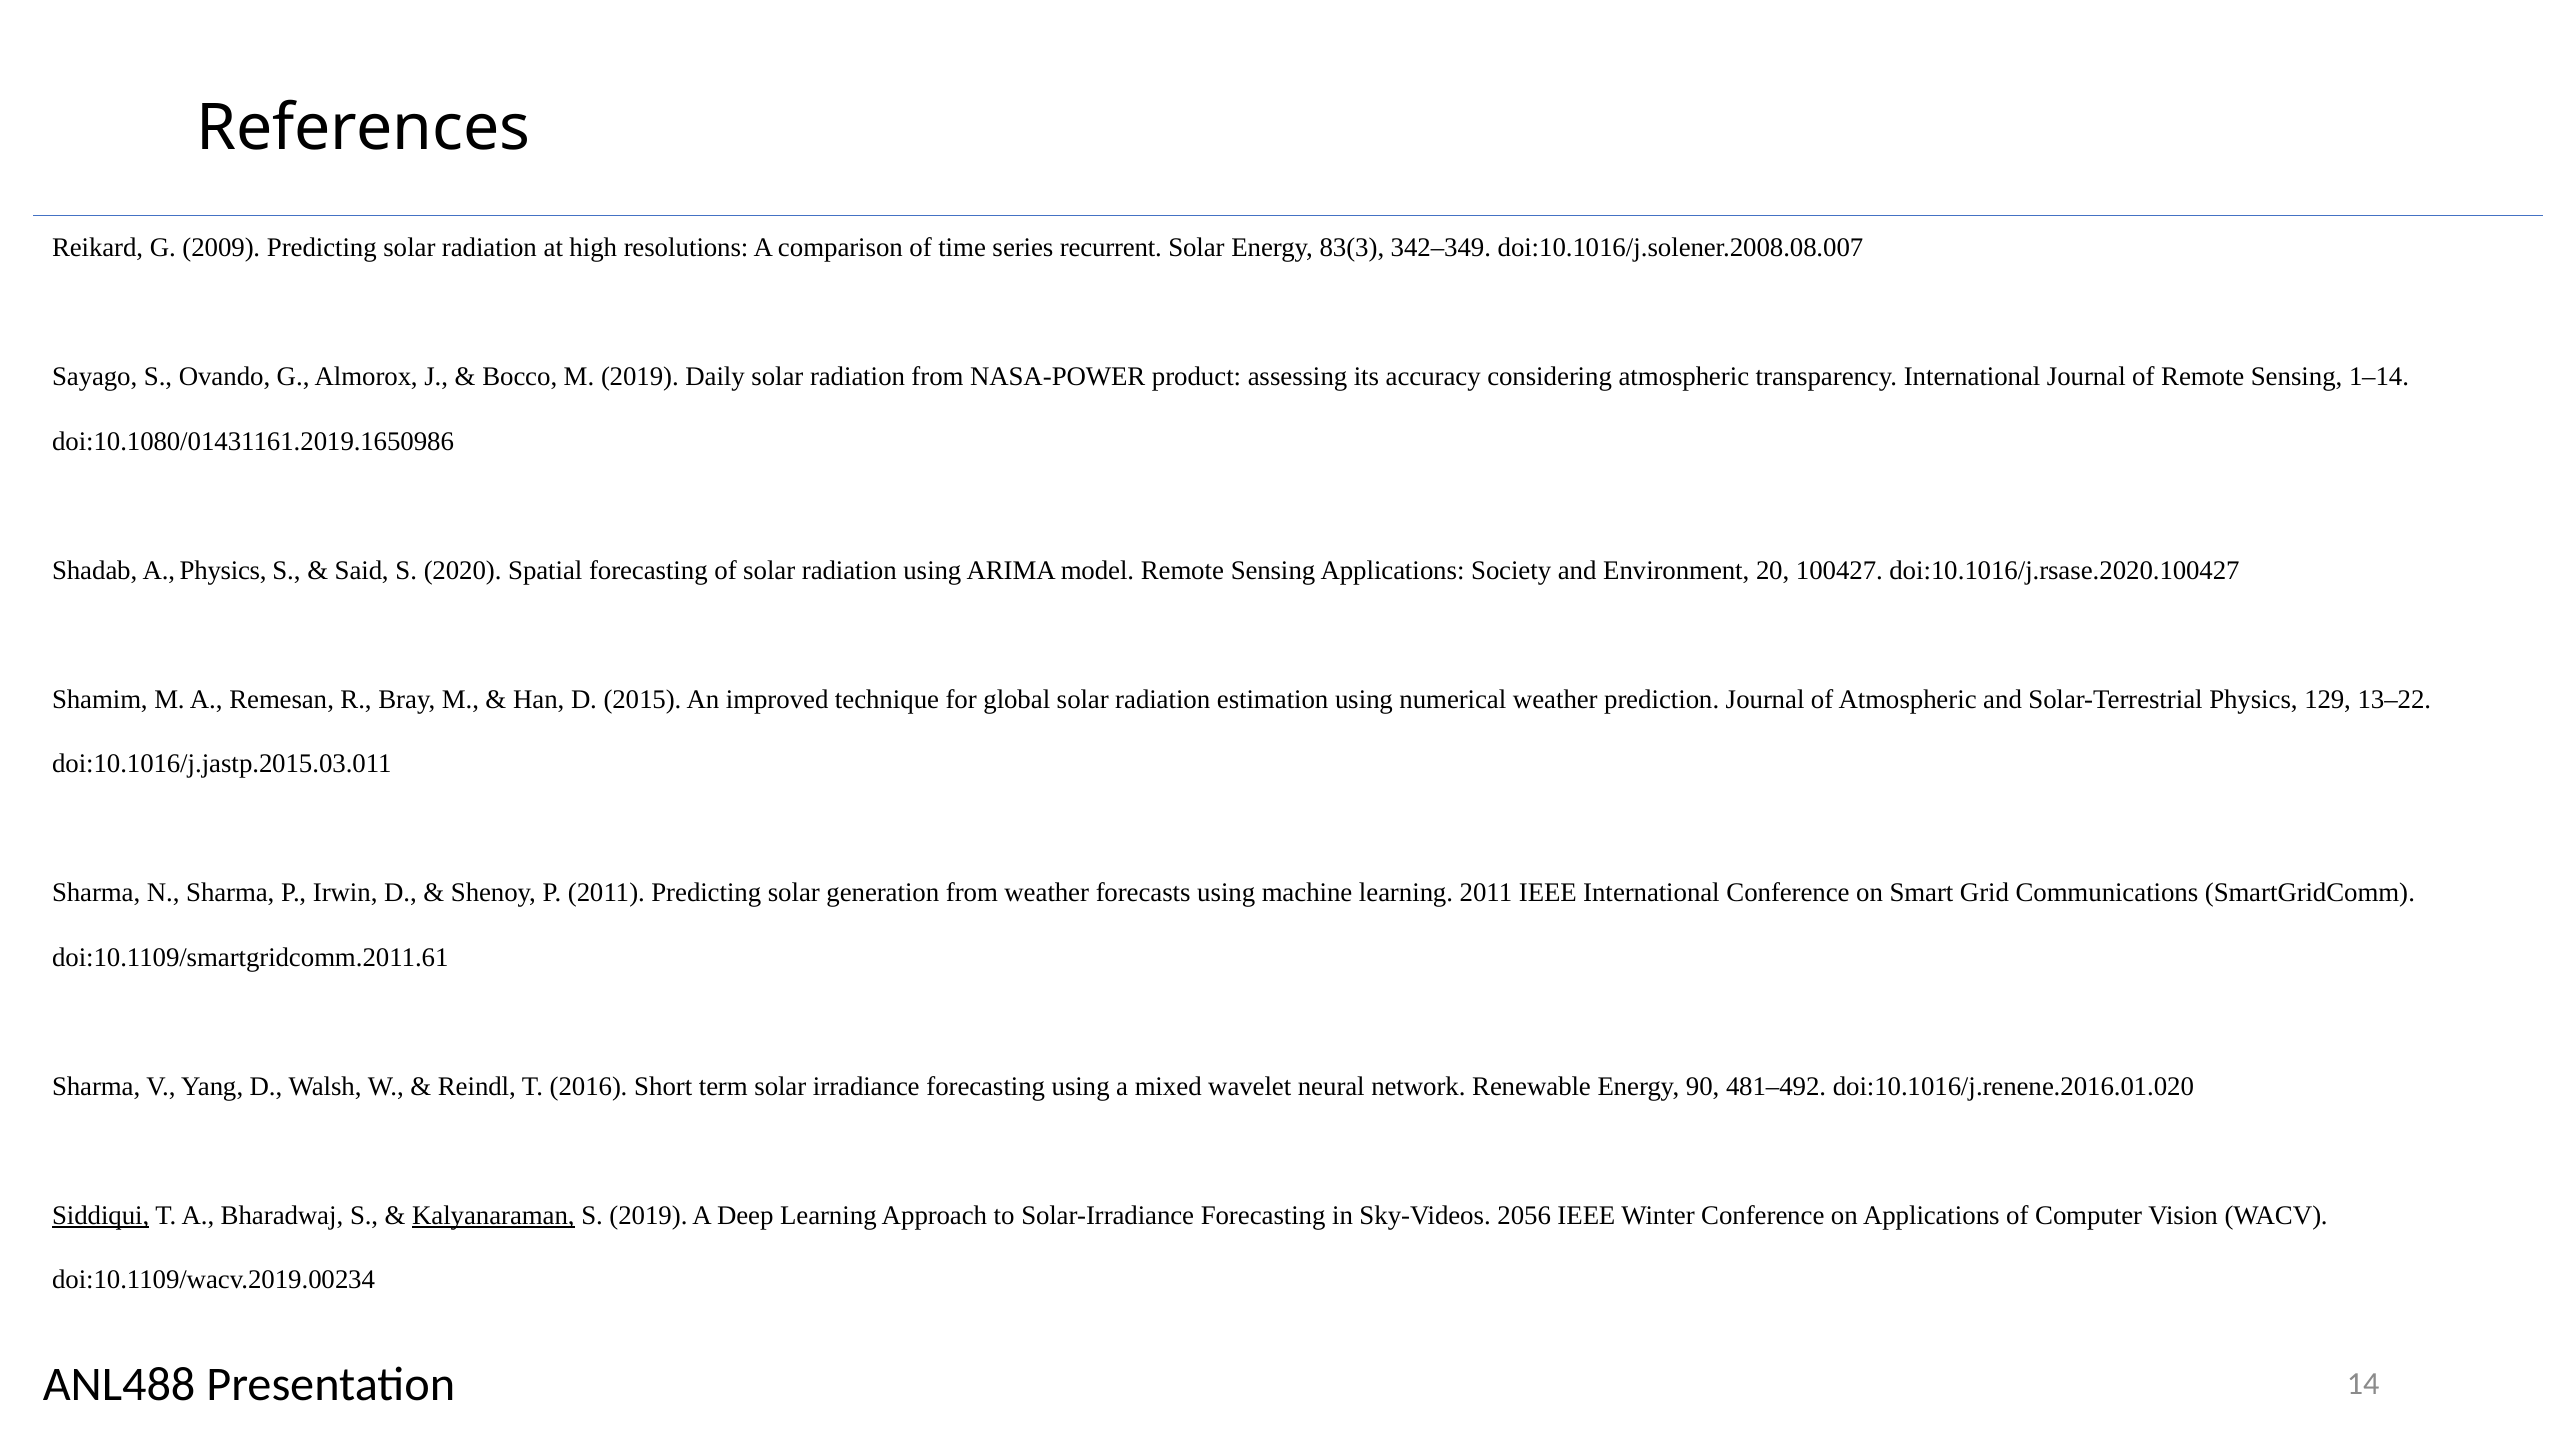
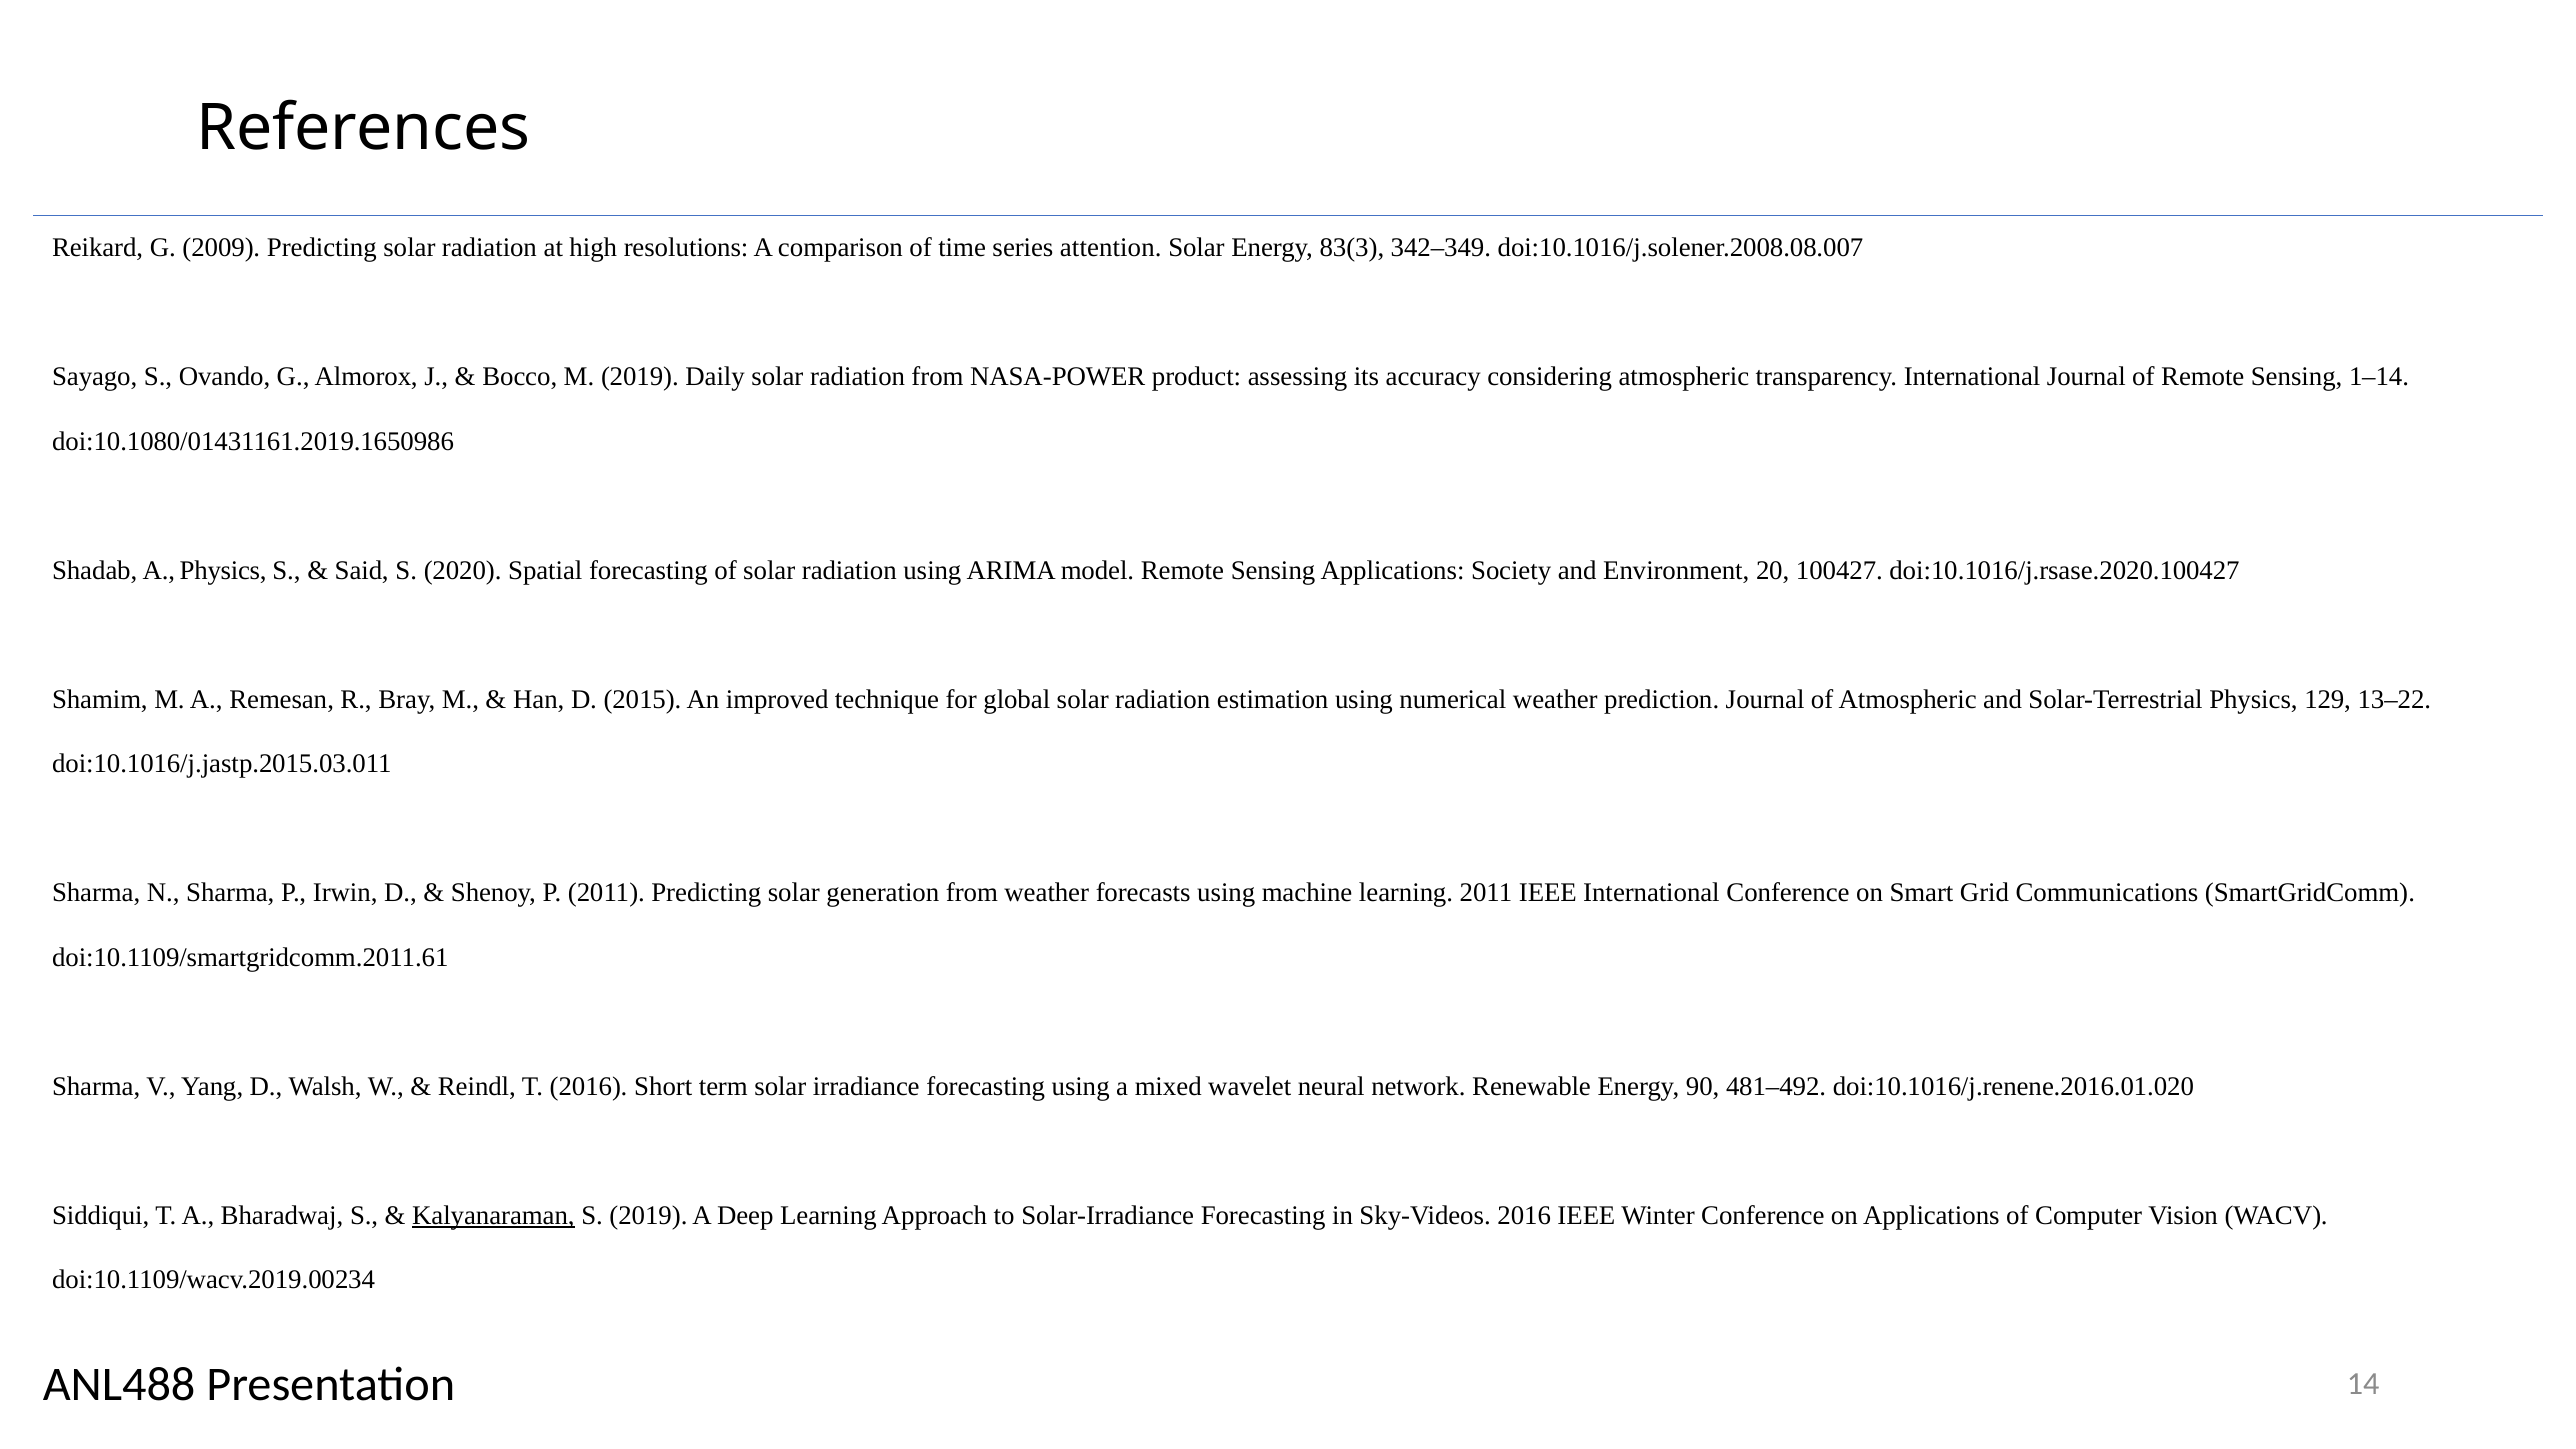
recurrent: recurrent -> attention
Siddiqui underline: present -> none
Sky-Videos 2056: 2056 -> 2016
